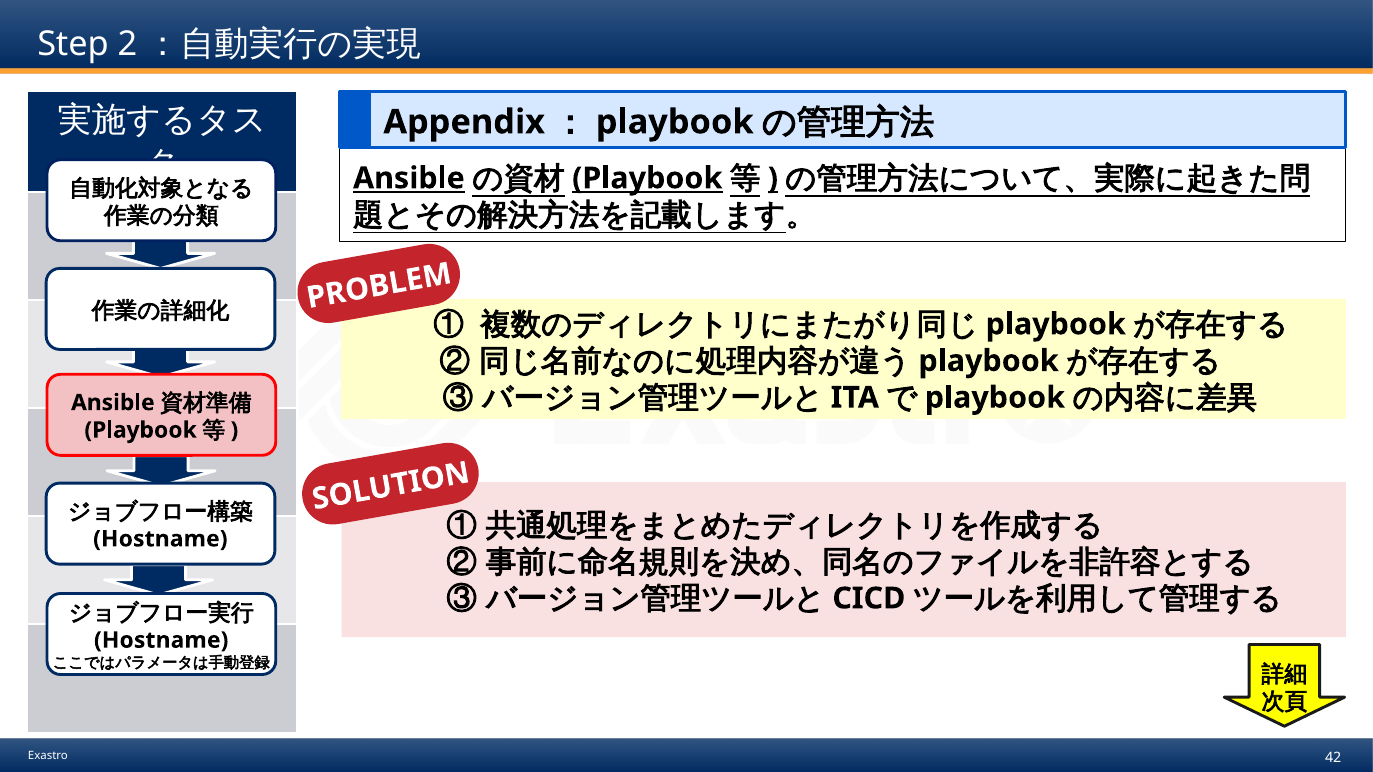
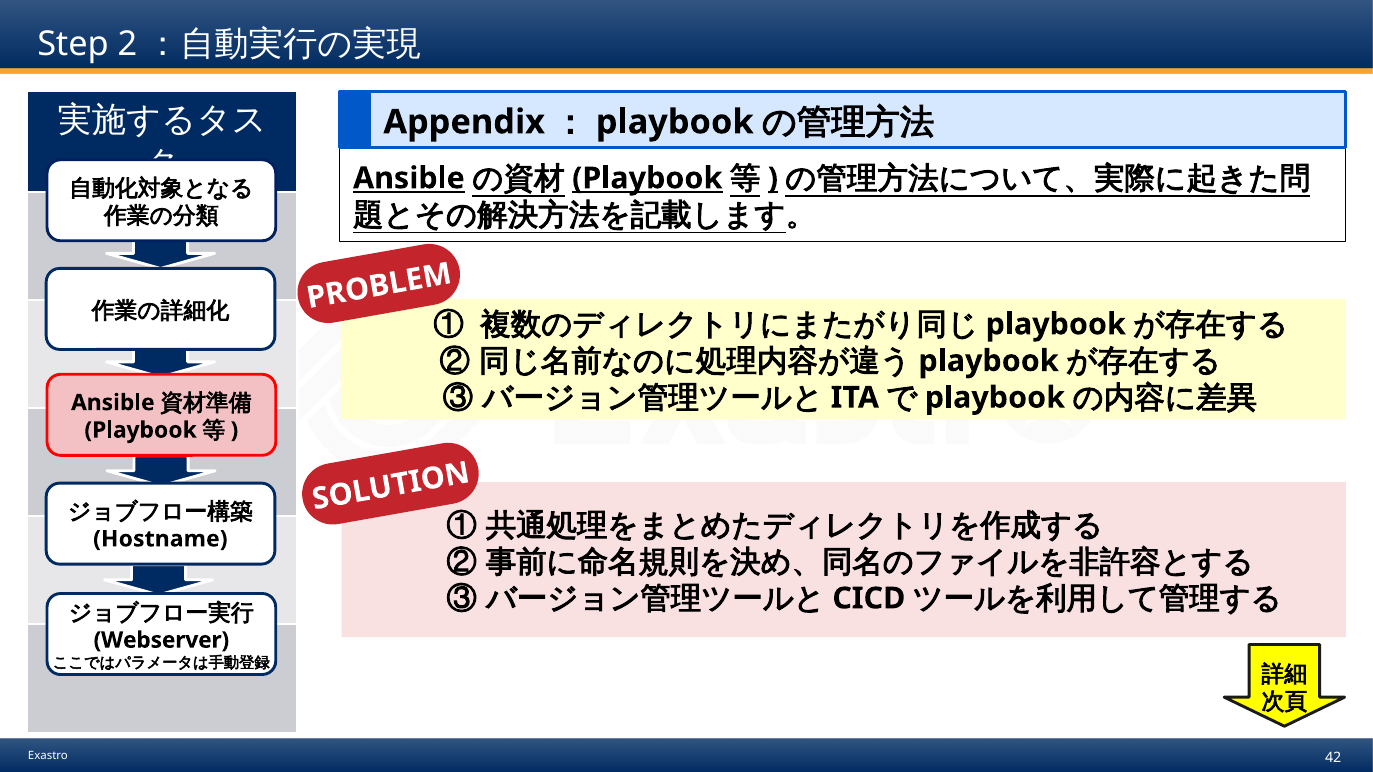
Hostname at (161, 640): Hostname -> Webserver
